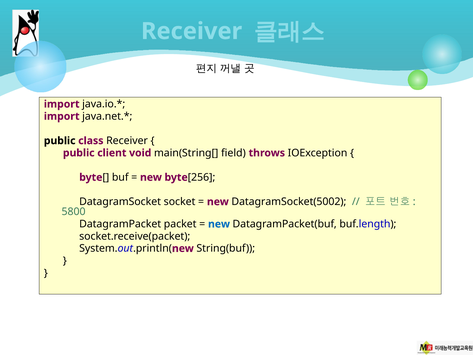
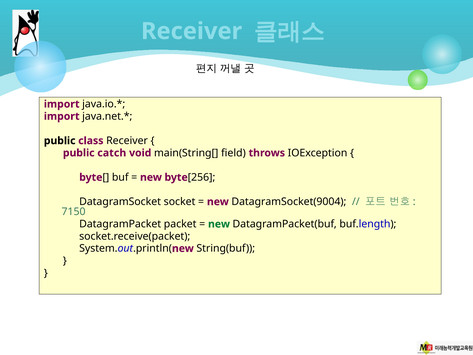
client: client -> catch
DatagramSocket(5002: DatagramSocket(5002 -> DatagramSocket(9004
5800: 5800 -> 7150
new at (219, 224) colour: blue -> green
